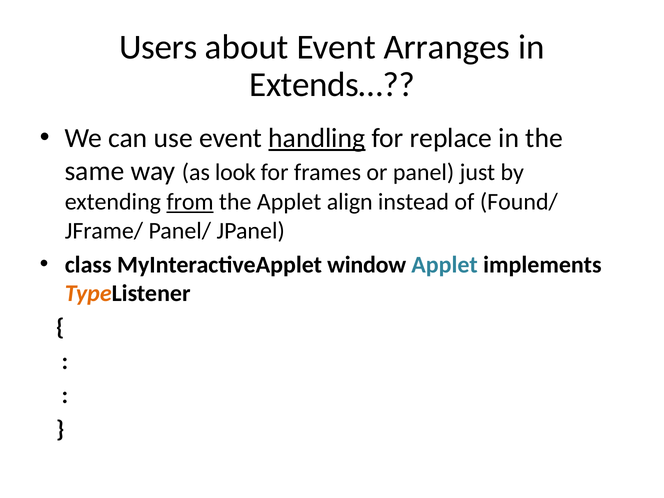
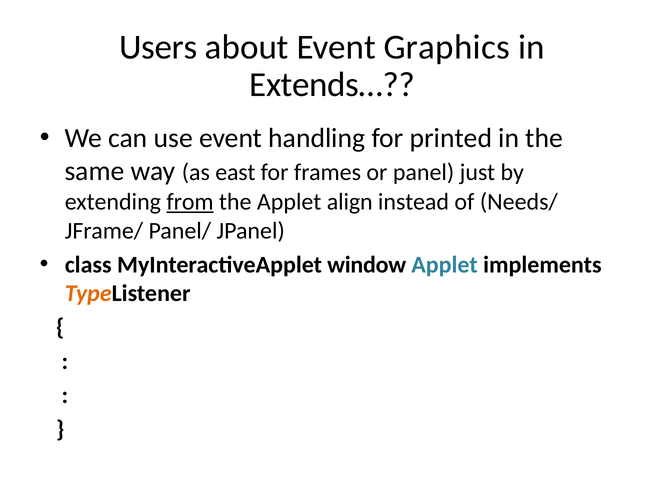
Arranges: Arranges -> Graphics
handling underline: present -> none
replace: replace -> printed
look: look -> east
Found/: Found/ -> Needs/
